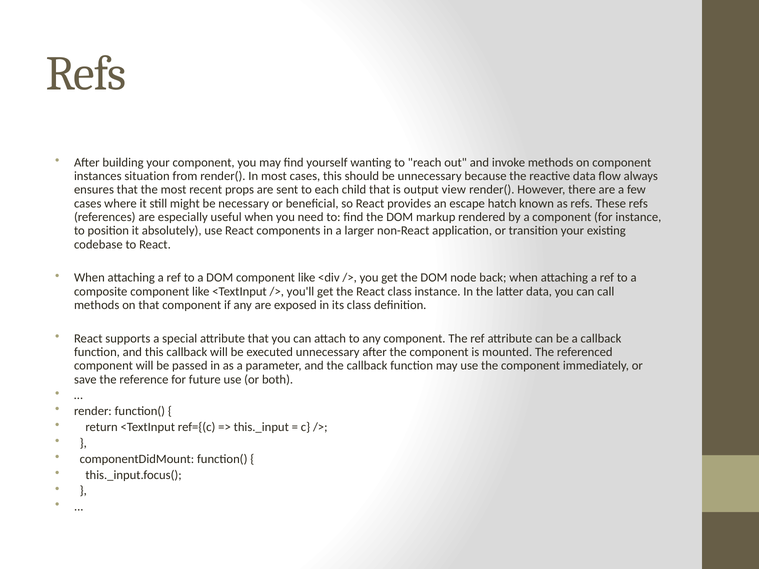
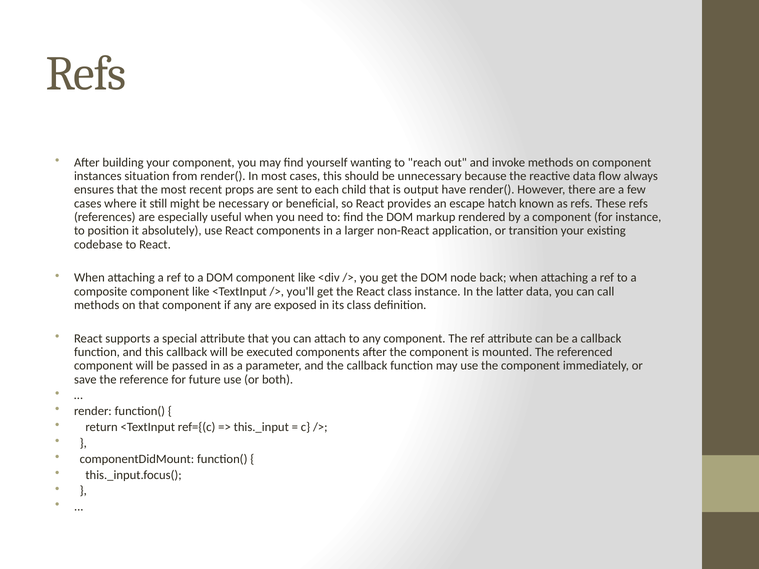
view: view -> have
executed unnecessary: unnecessary -> components
